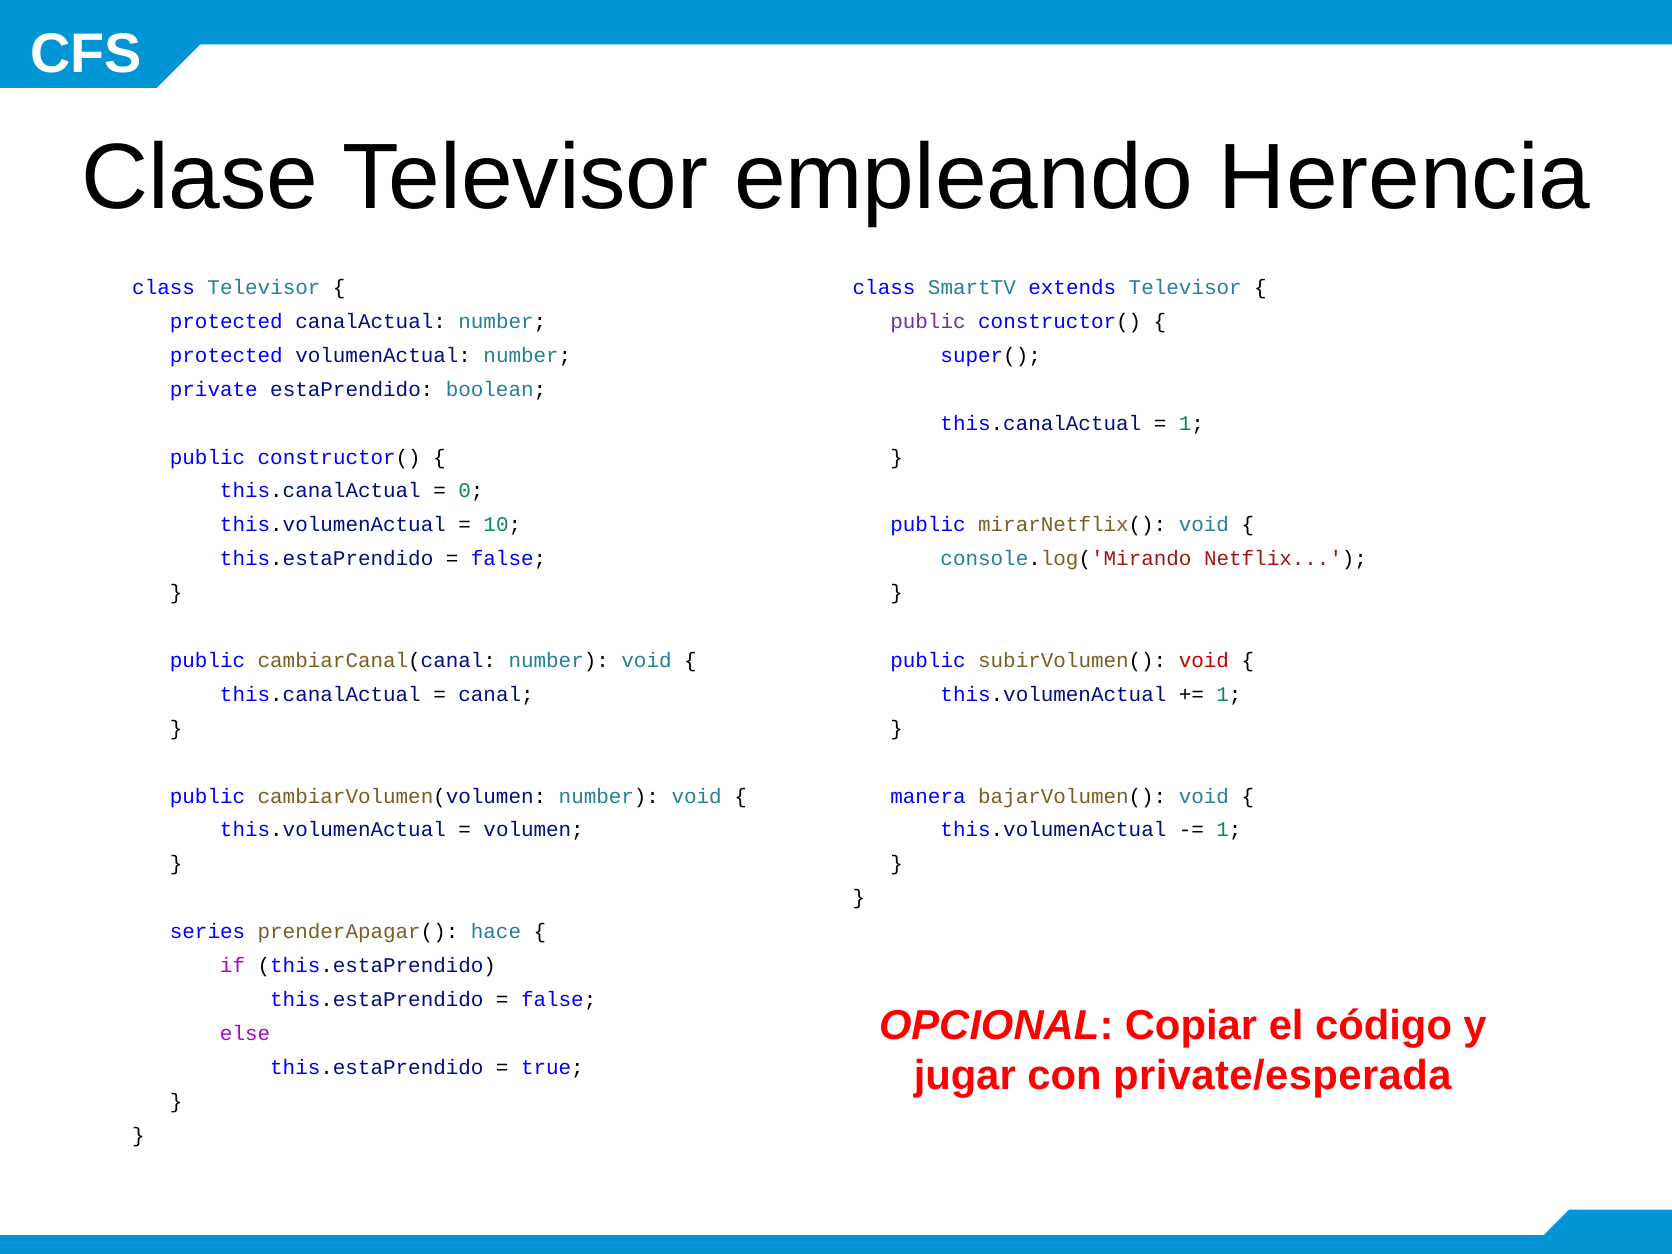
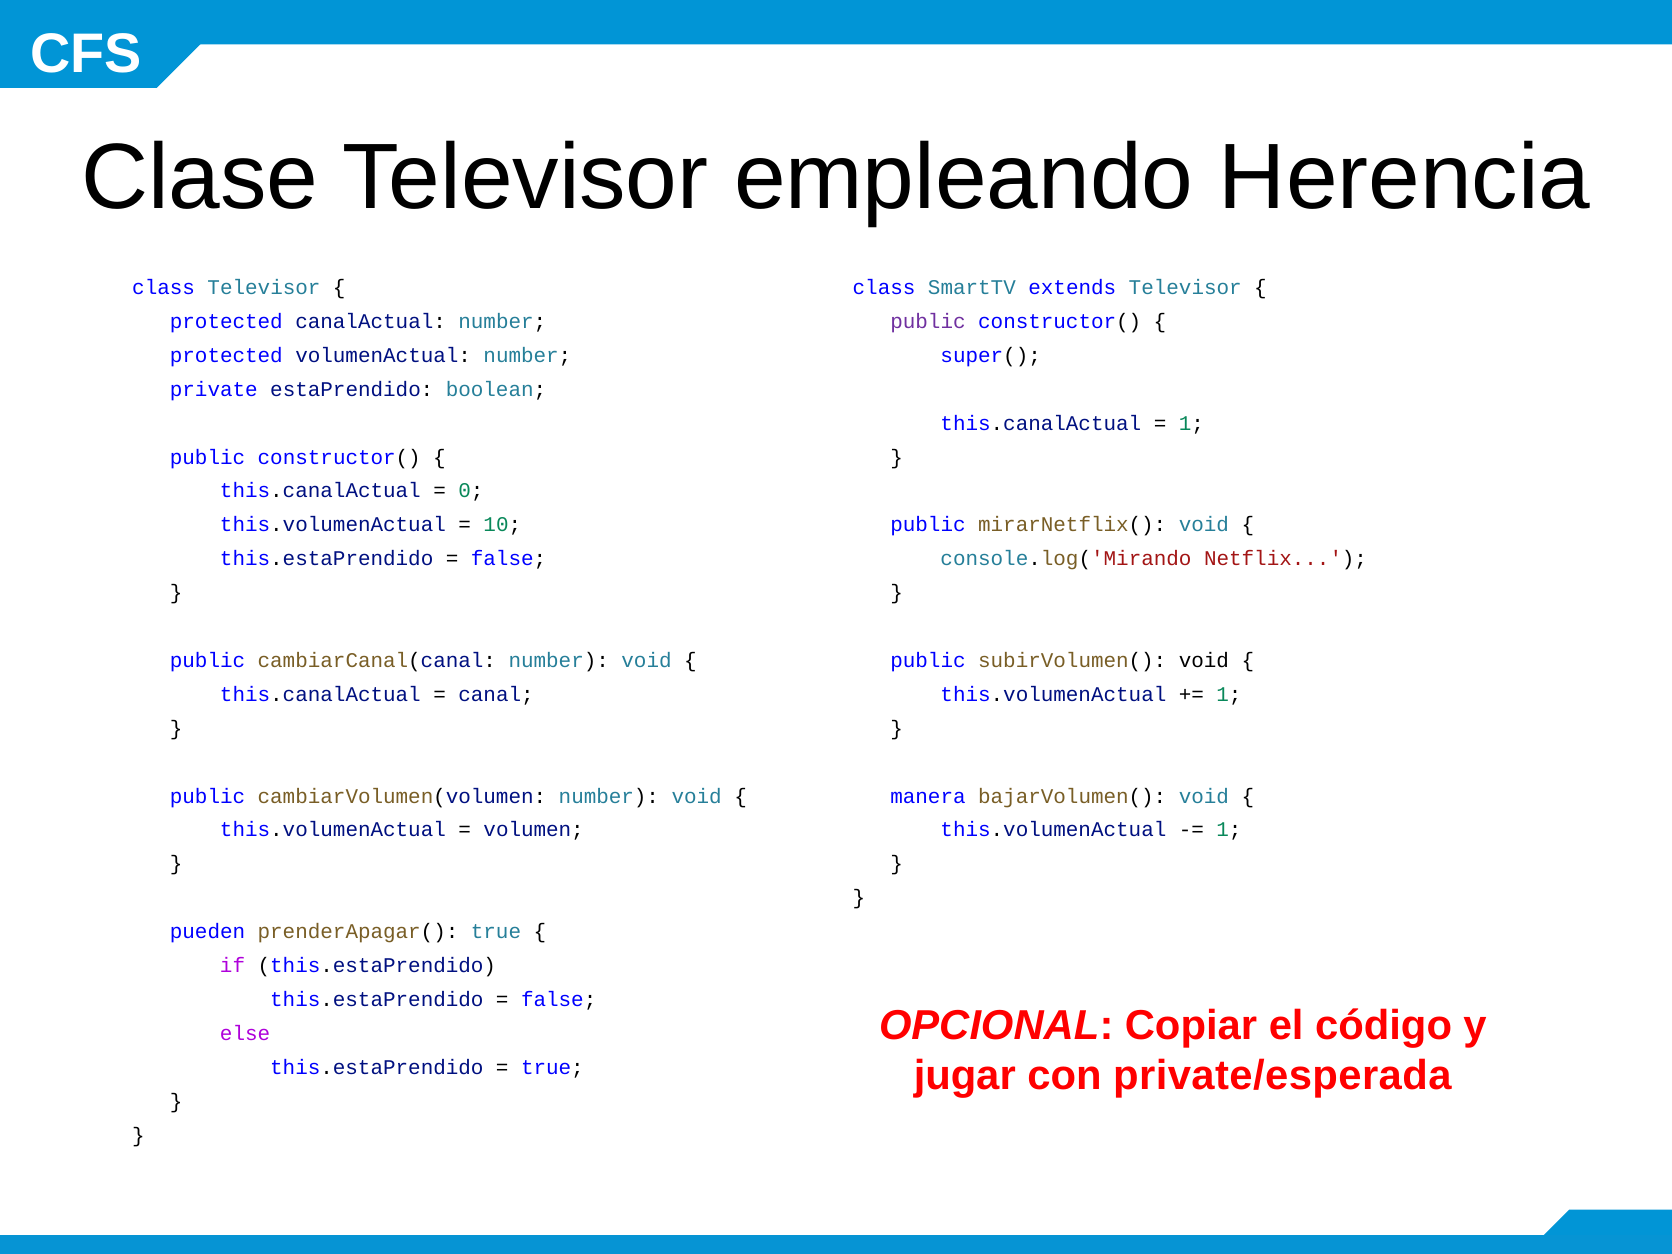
void at (1204, 661) colour: red -> black
series: series -> pueden
prenderApagar( hace: hace -> true
